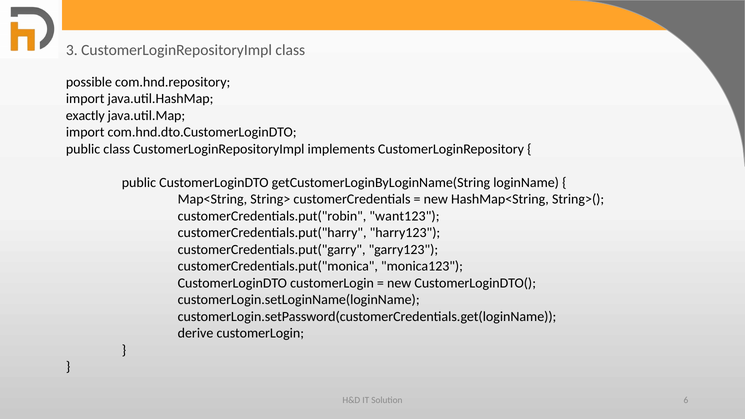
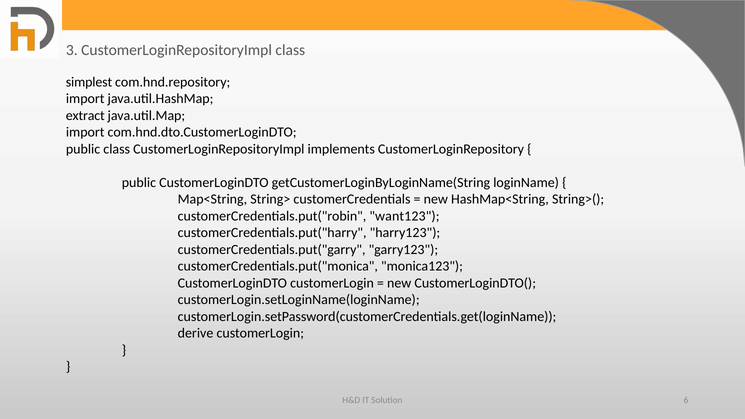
possible: possible -> simplest
exactly: exactly -> extract
